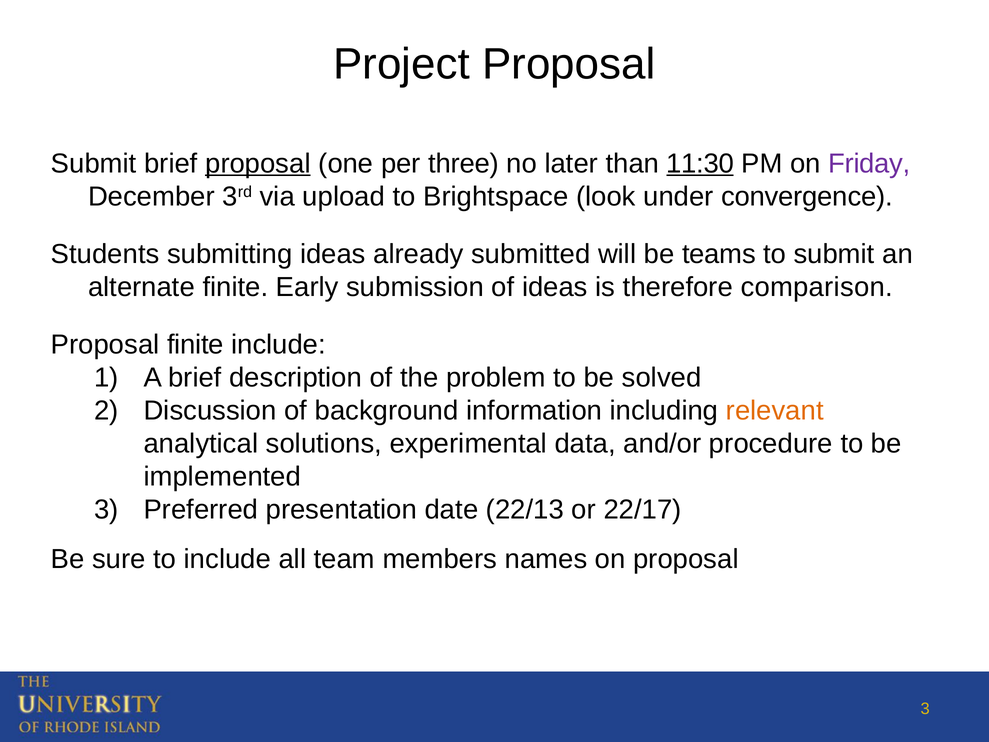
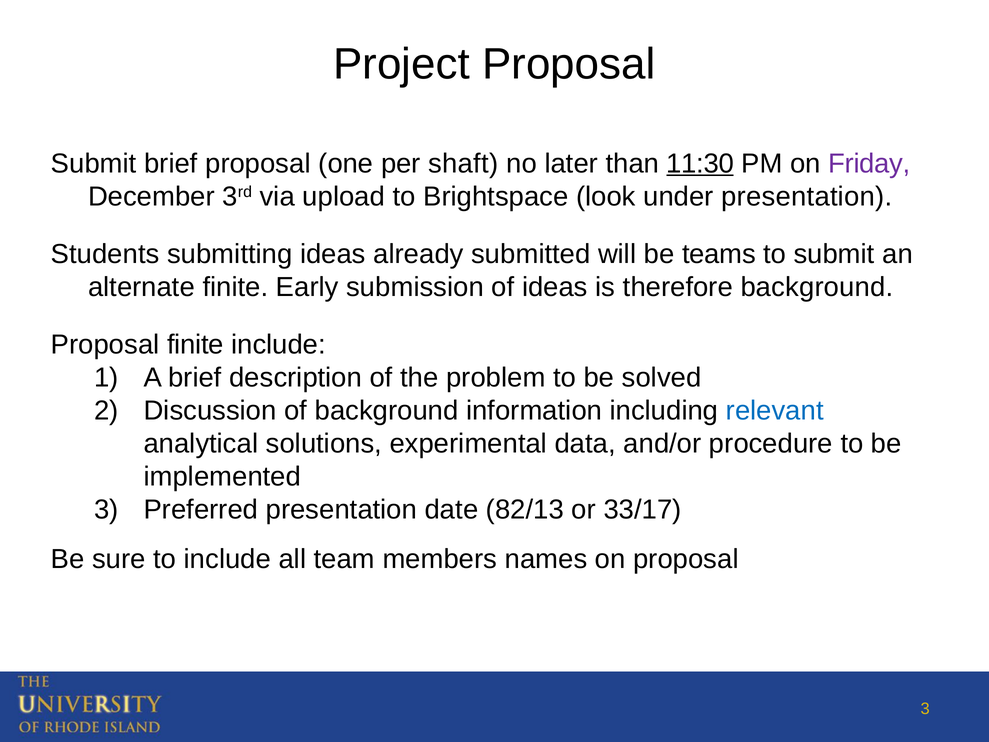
proposal at (258, 163) underline: present -> none
three: three -> shaft
under convergence: convergence -> presentation
therefore comparison: comparison -> background
relevant colour: orange -> blue
22/13: 22/13 -> 82/13
22/17: 22/17 -> 33/17
